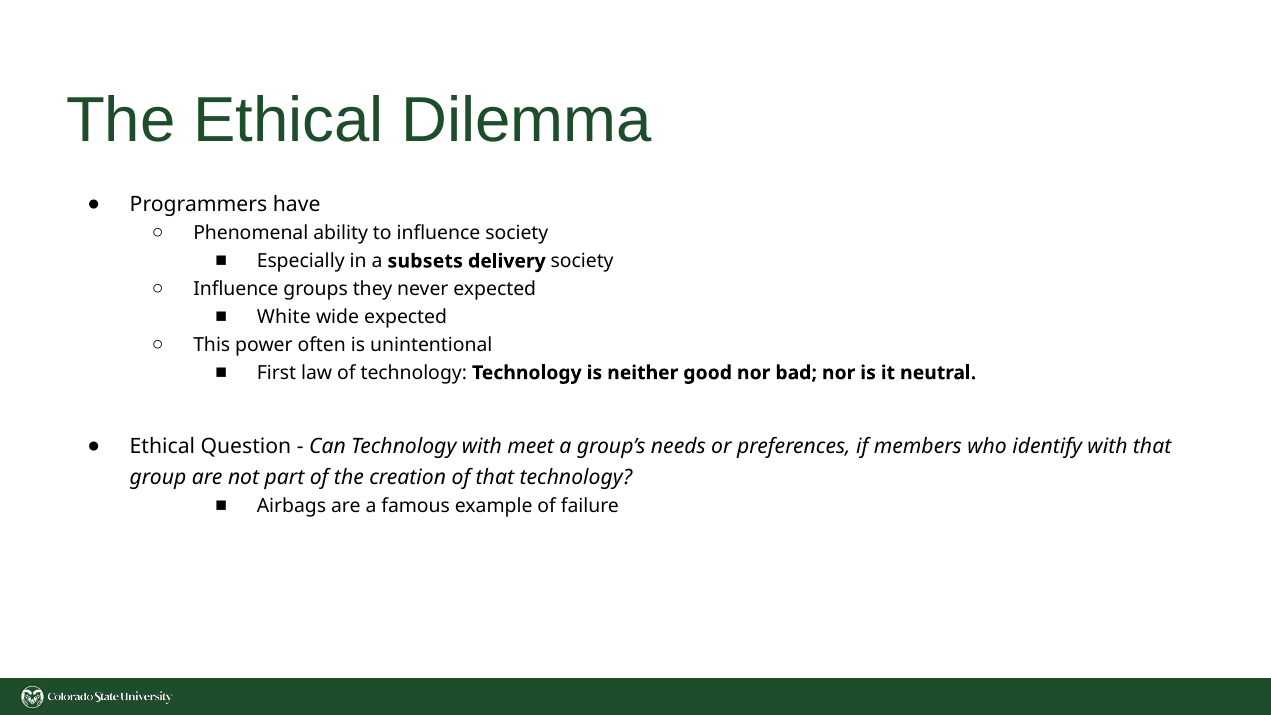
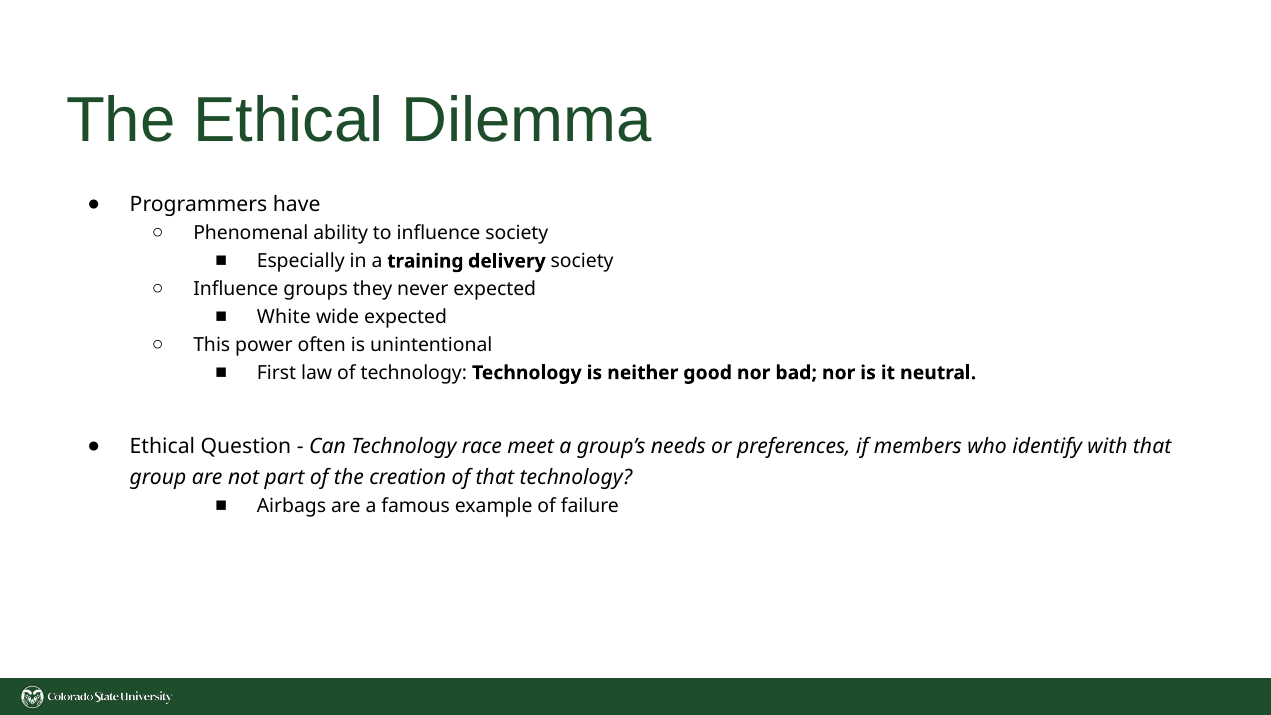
subsets: subsets -> training
Technology with: with -> race
